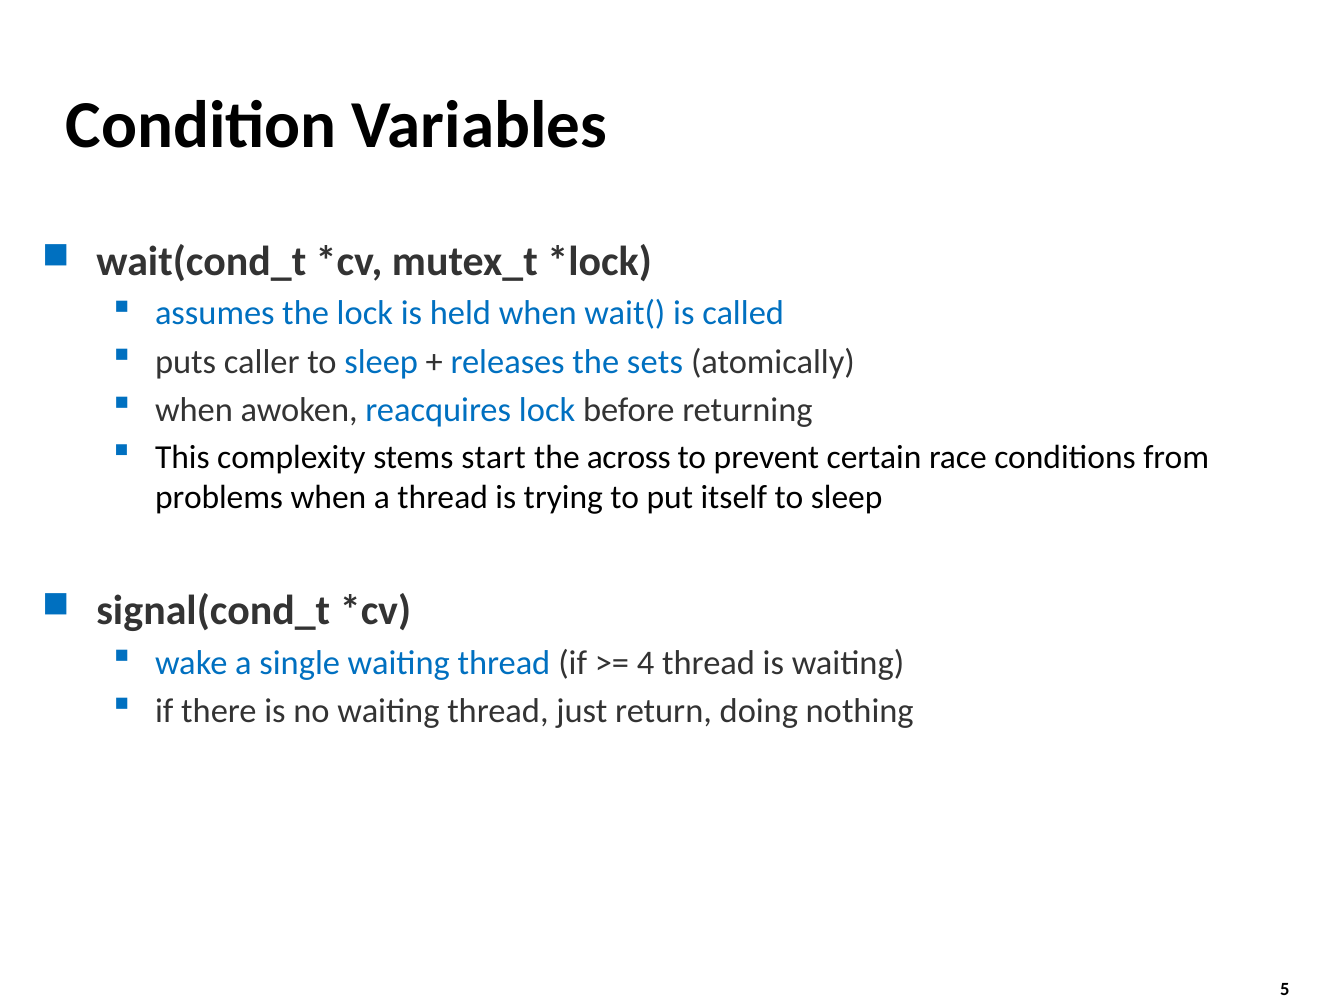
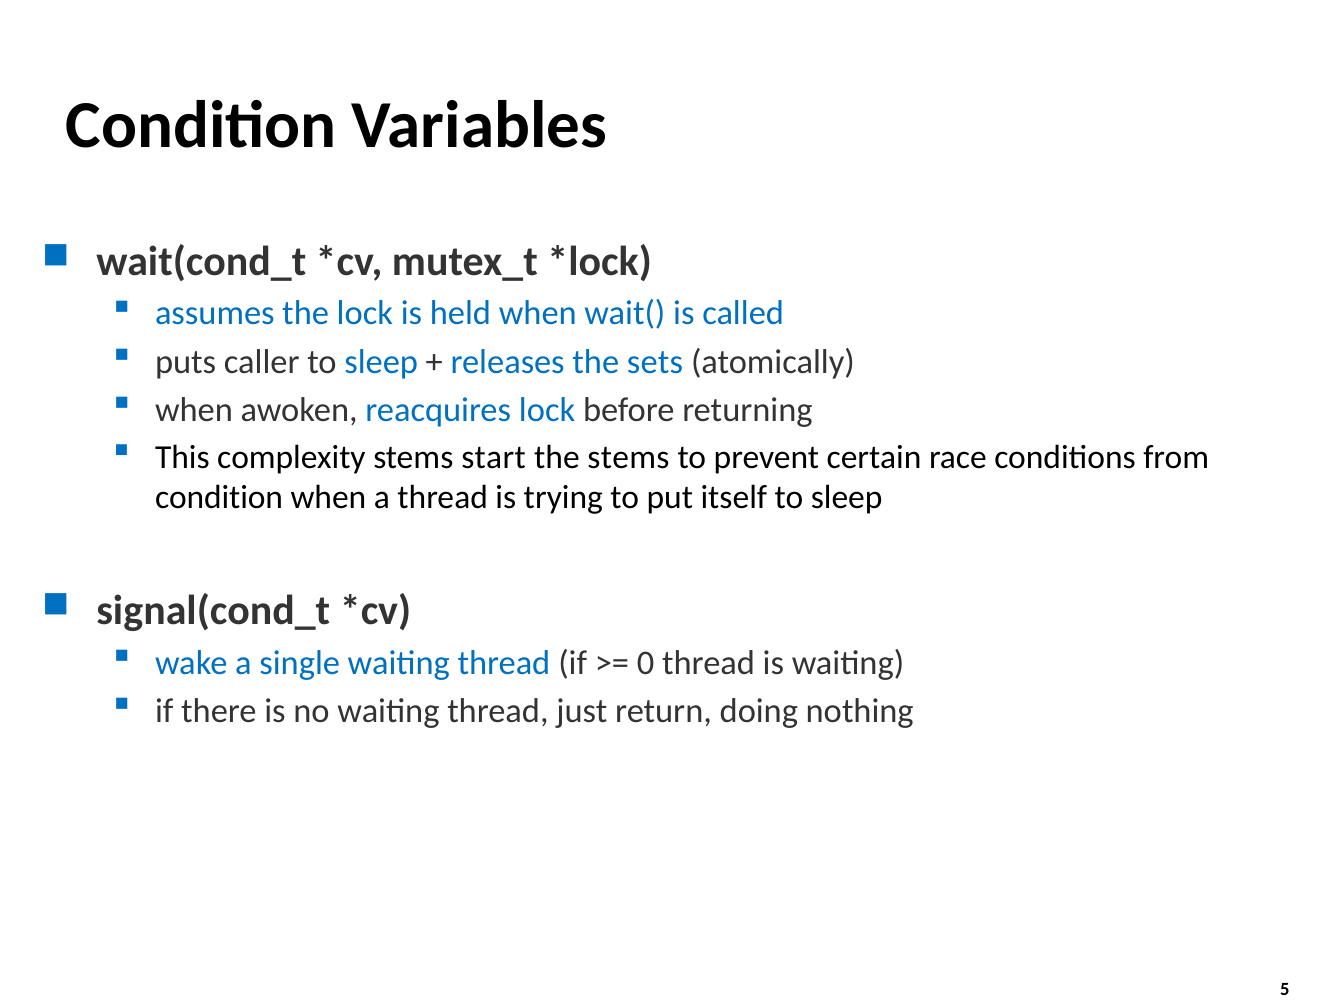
the across: across -> stems
problems at (219, 497): problems -> condition
4: 4 -> 0
